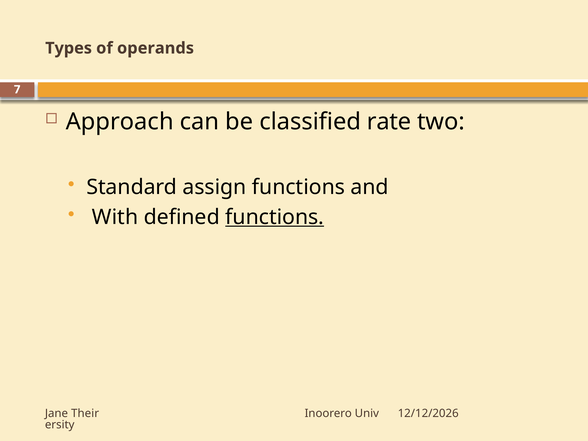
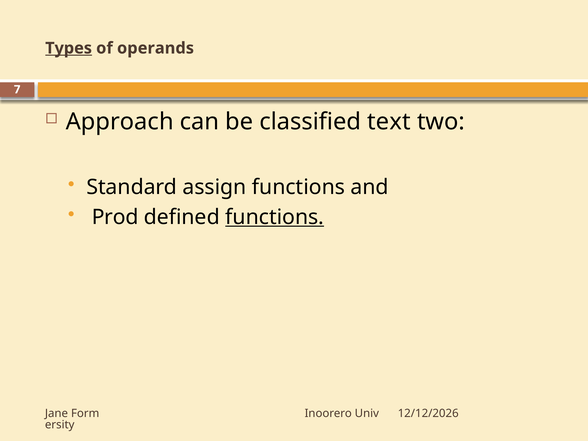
Types underline: none -> present
rate: rate -> text
With: With -> Prod
Their: Their -> Form
